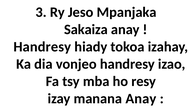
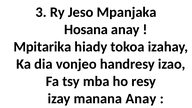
Sakaiza: Sakaiza -> Hosana
Handresy at (42, 47): Handresy -> Mpitarika
